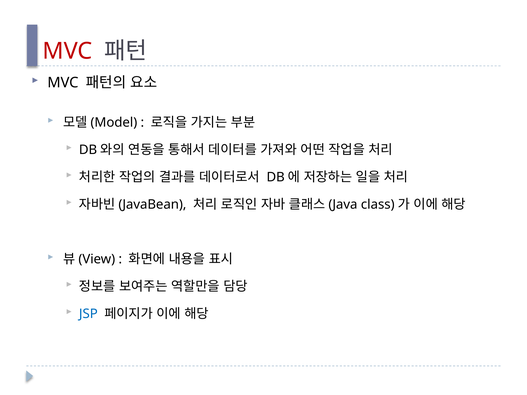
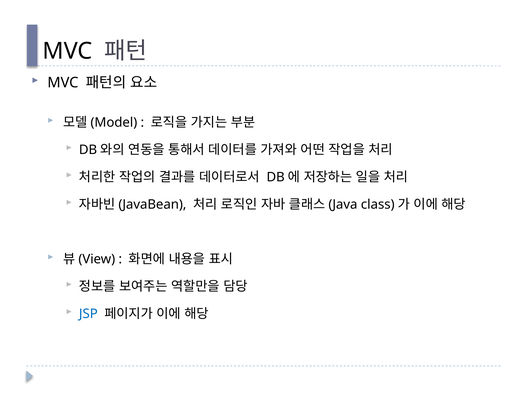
MVC at (67, 51) colour: red -> black
